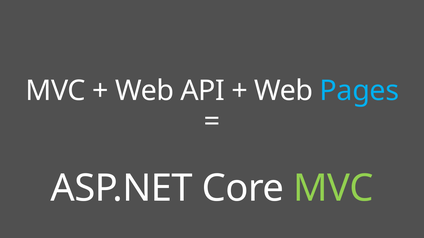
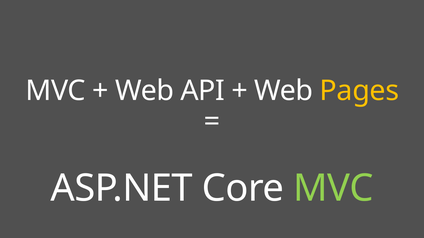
Pages colour: light blue -> yellow
